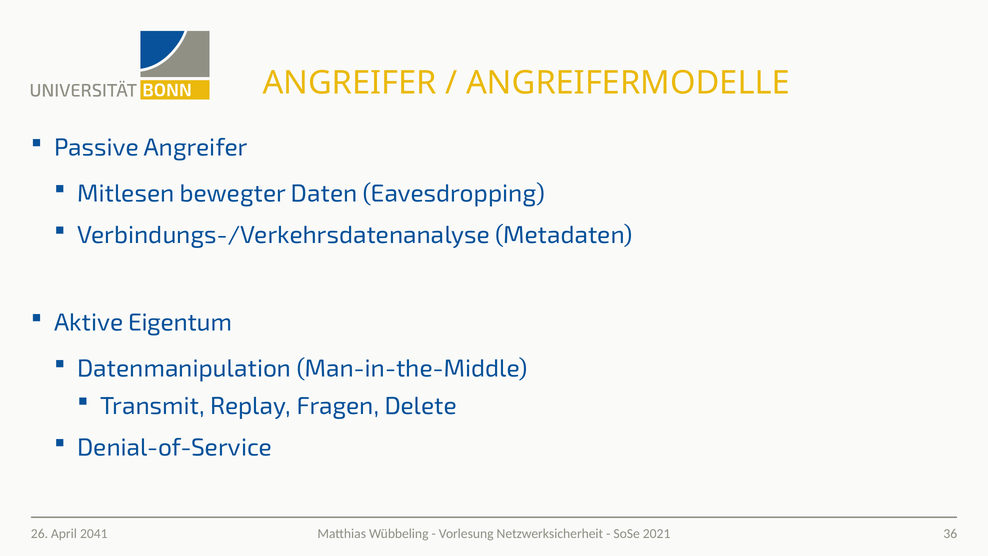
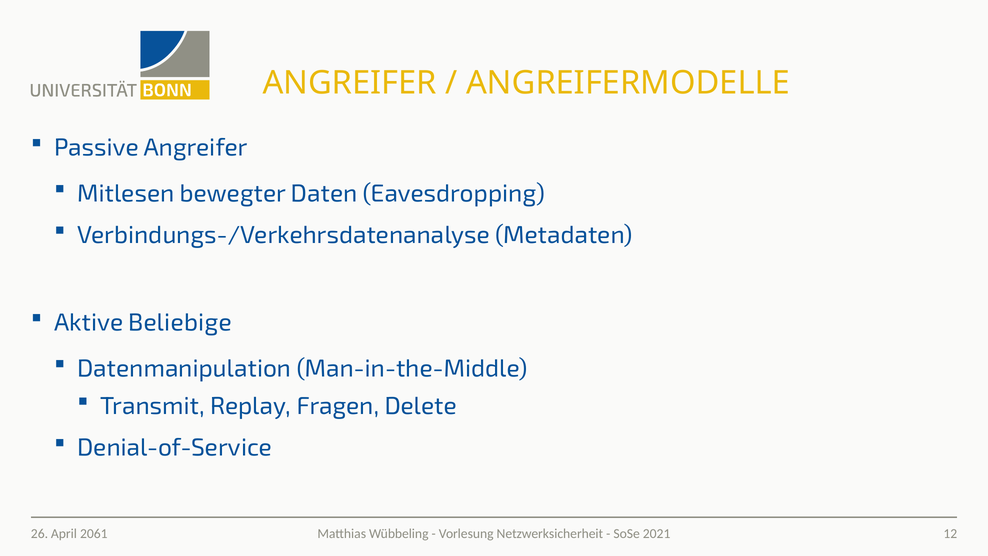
Eigentum: Eigentum -> Beliebige
36: 36 -> 12
2041: 2041 -> 2061
